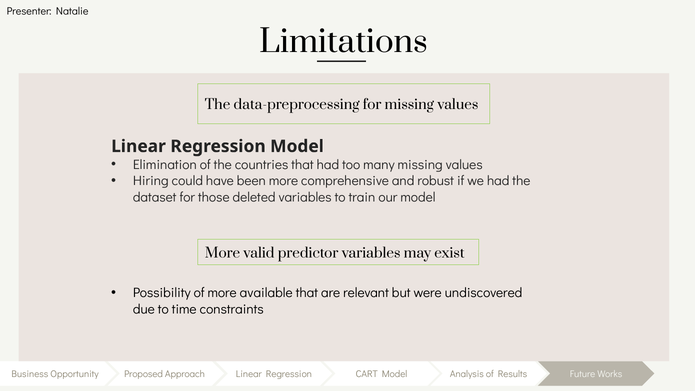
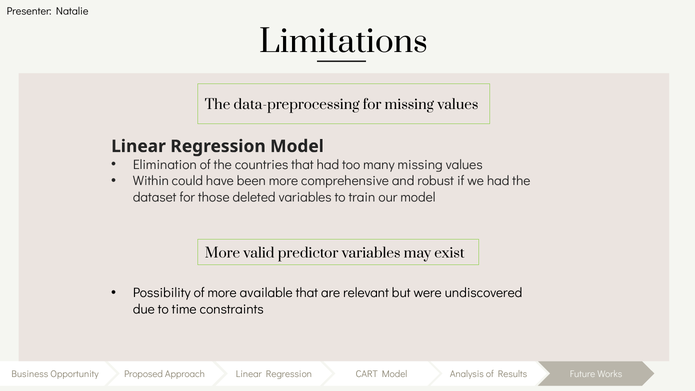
Hiring: Hiring -> Within
